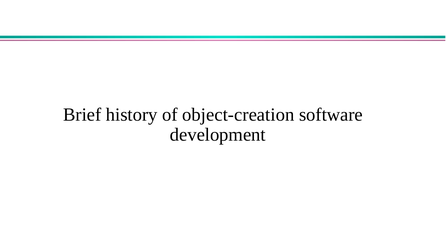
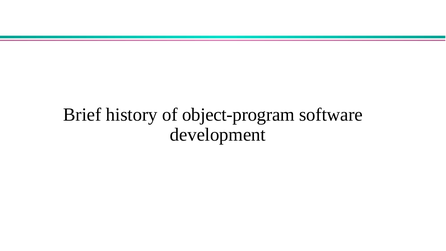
object-creation: object-creation -> object-program
